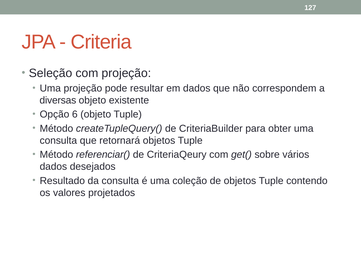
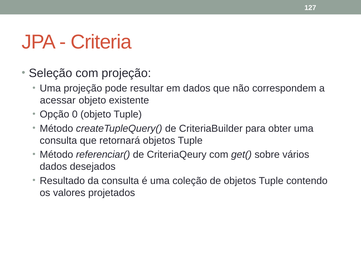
diversas: diversas -> acessar
6: 6 -> 0
